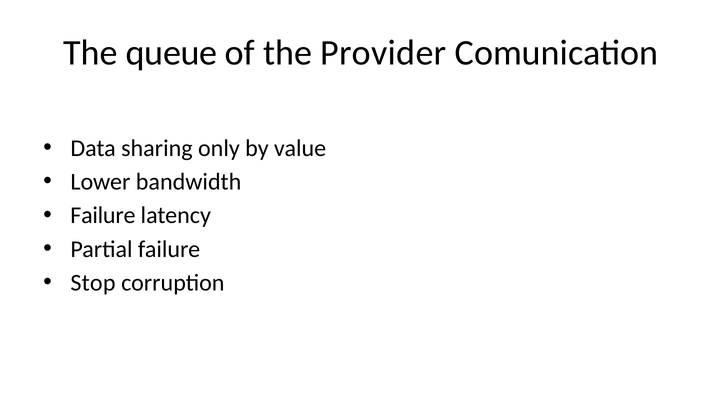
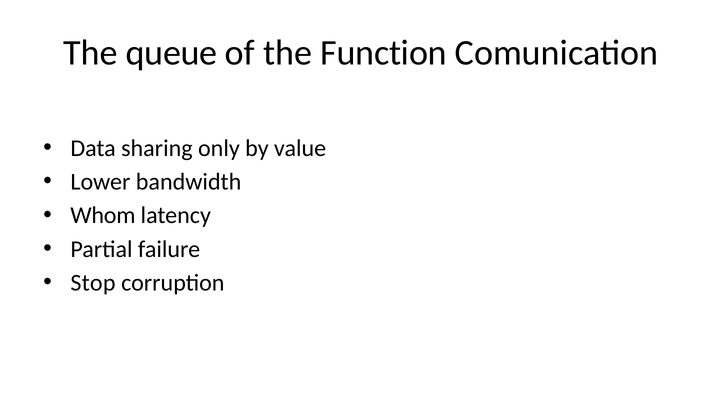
Provider: Provider -> Function
Failure at (103, 216): Failure -> Whom
